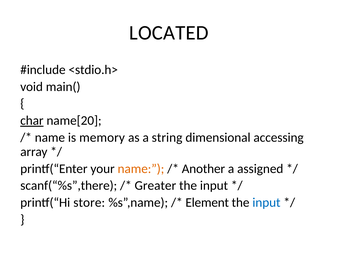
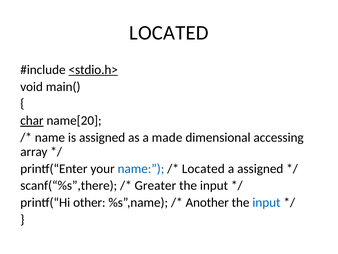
<stdio.h> underline: none -> present
is memory: memory -> assigned
string: string -> made
name at (141, 168) colour: orange -> blue
Another at (203, 168): Another -> Located
store: store -> other
Element: Element -> Another
